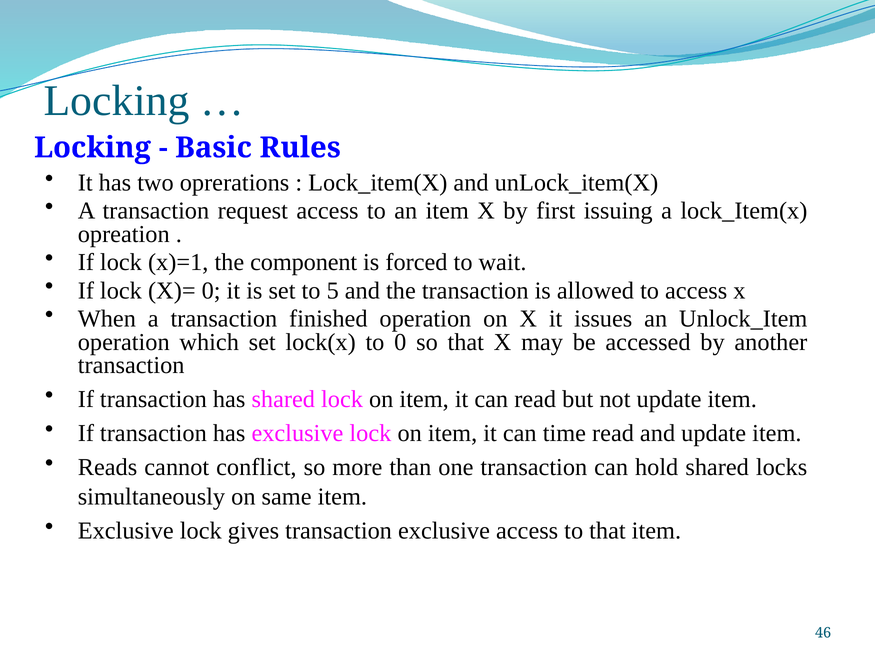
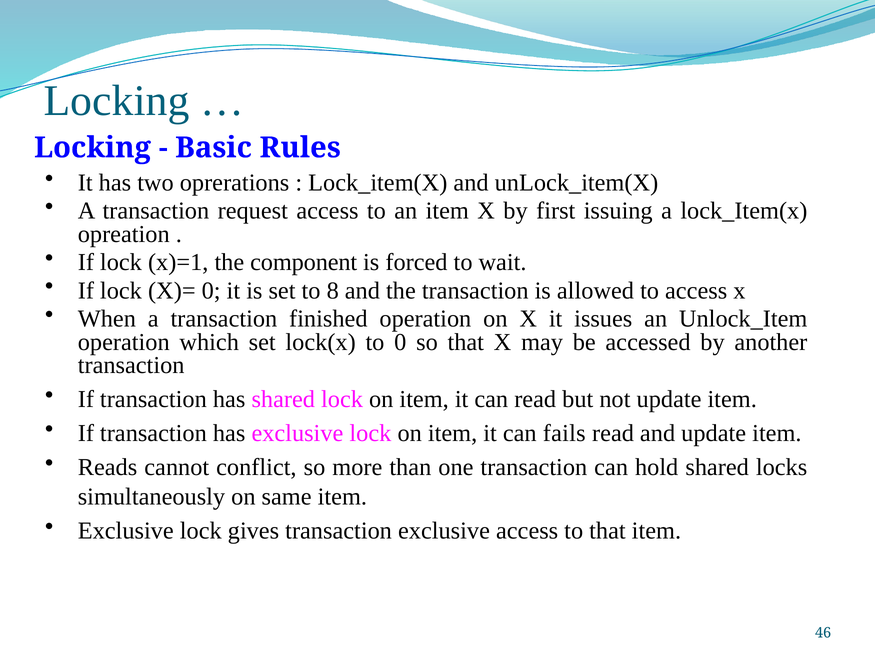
5: 5 -> 8
time: time -> fails
